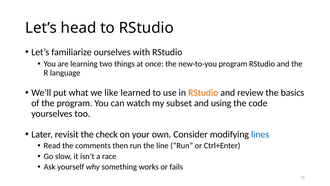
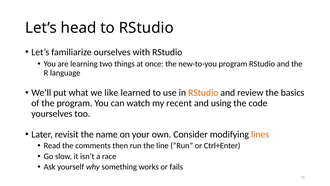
subset: subset -> recent
check: check -> name
lines colour: blue -> orange
